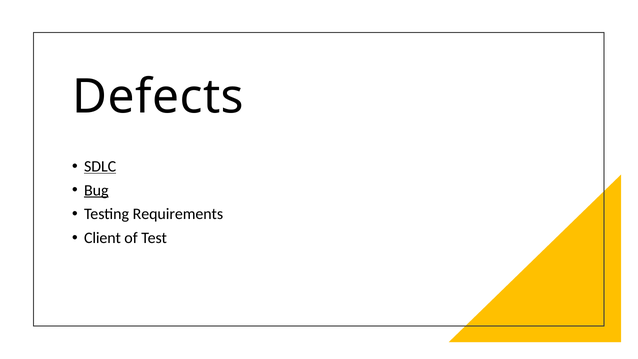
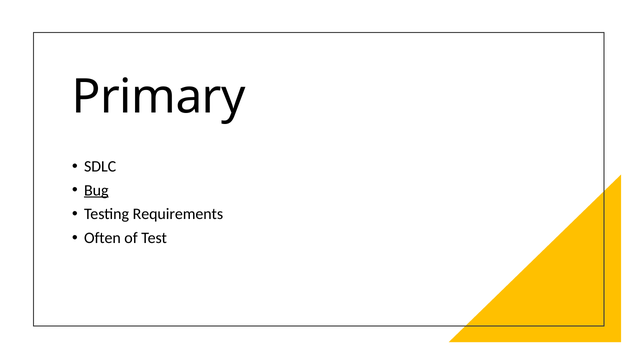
Defects: Defects -> Primary
SDLC underline: present -> none
Client: Client -> Often
